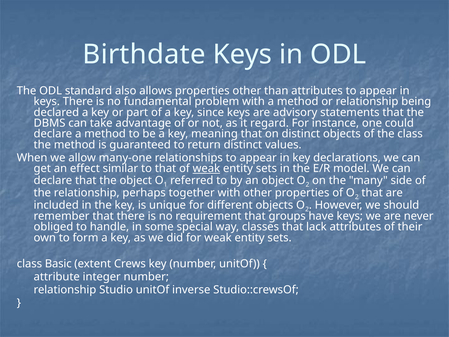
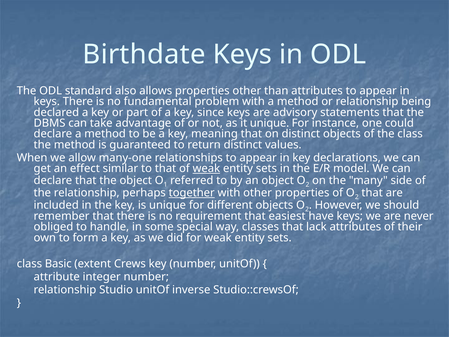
it regard: regard -> unique
together underline: none -> present
groups: groups -> easiest
